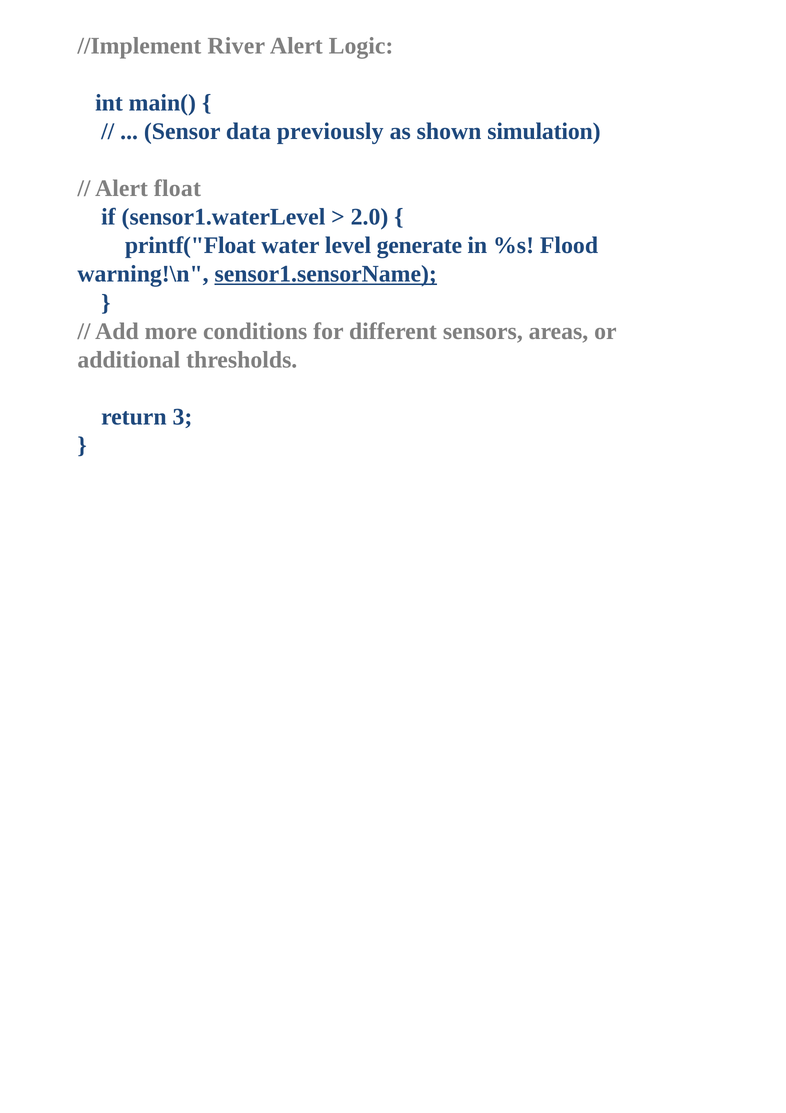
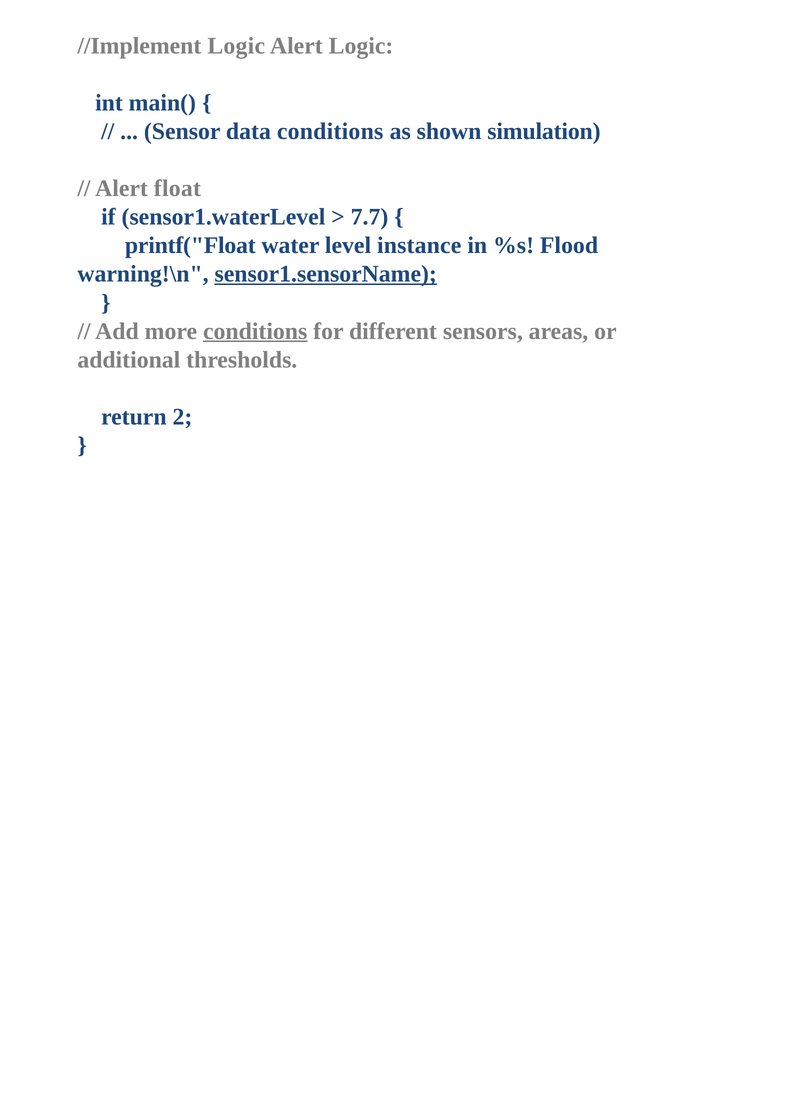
//Implement River: River -> Logic
data previously: previously -> conditions
2.0: 2.0 -> 7.7
generate: generate -> instance
conditions at (255, 331) underline: none -> present
3: 3 -> 2
